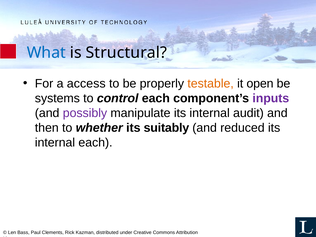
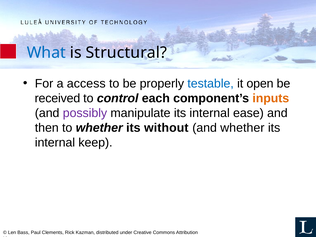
testable colour: orange -> blue
systems: systems -> received
inputs colour: purple -> orange
audit: audit -> ease
suitably: suitably -> without
and reduced: reduced -> whether
internal each: each -> keep
